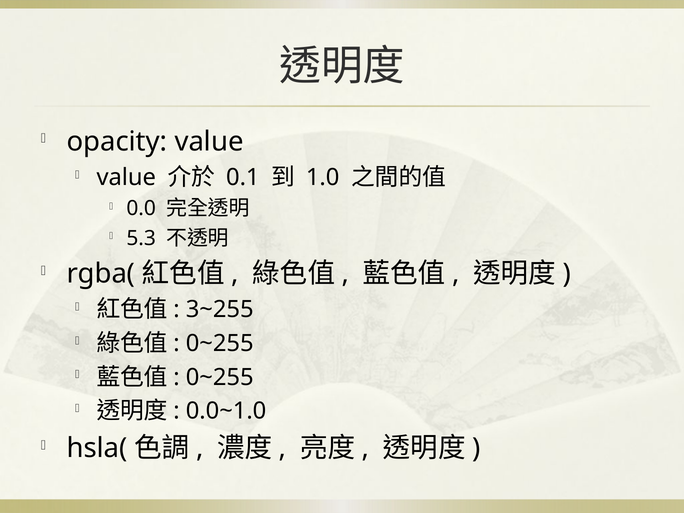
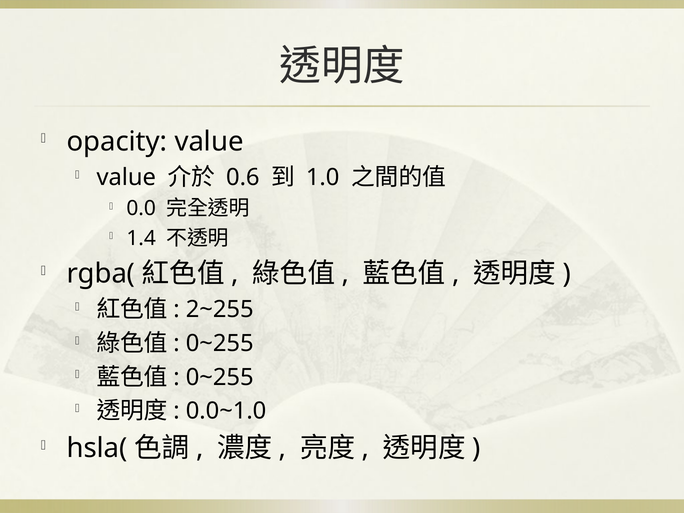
0.1: 0.1 -> 0.6
5.3: 5.3 -> 1.4
3~255: 3~255 -> 2~255
